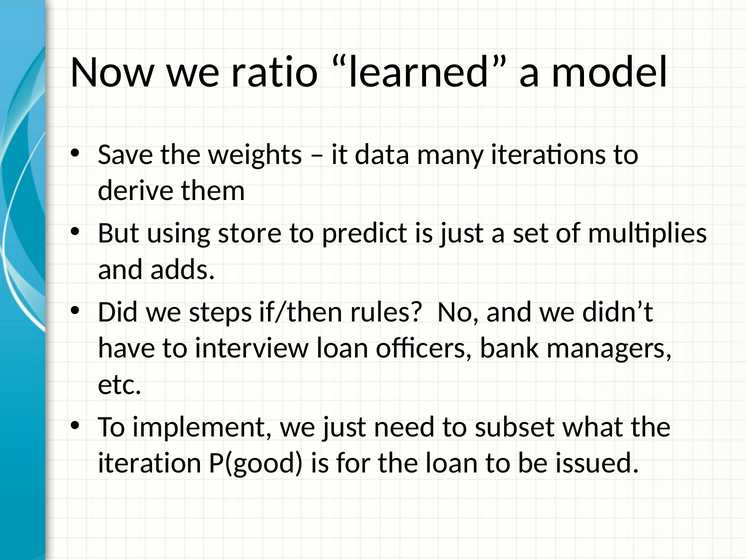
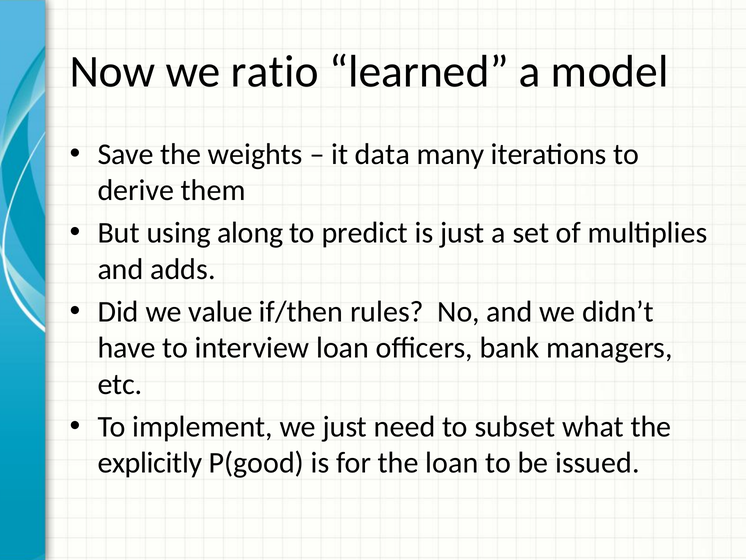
store: store -> along
steps: steps -> value
iteration: iteration -> explicitly
